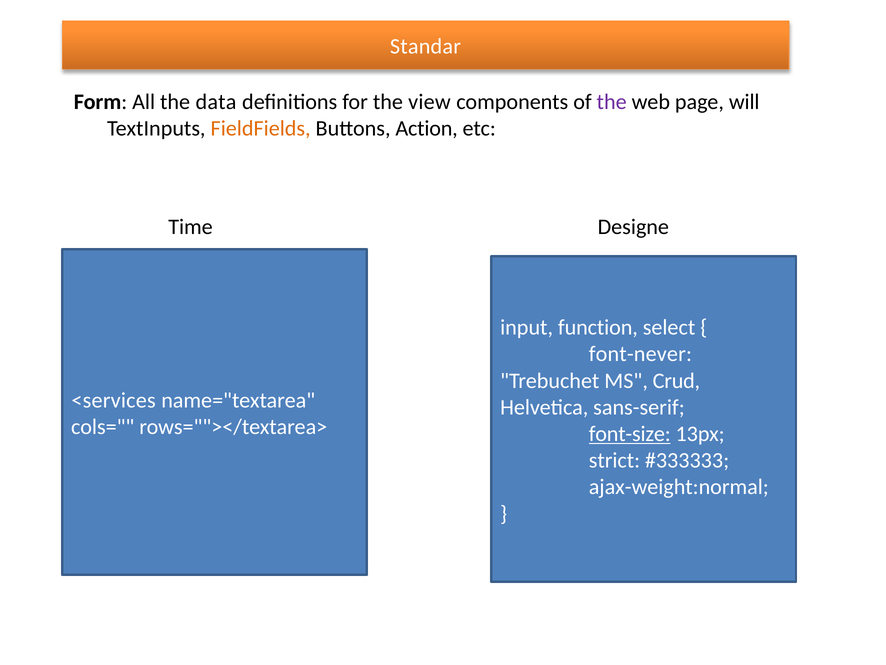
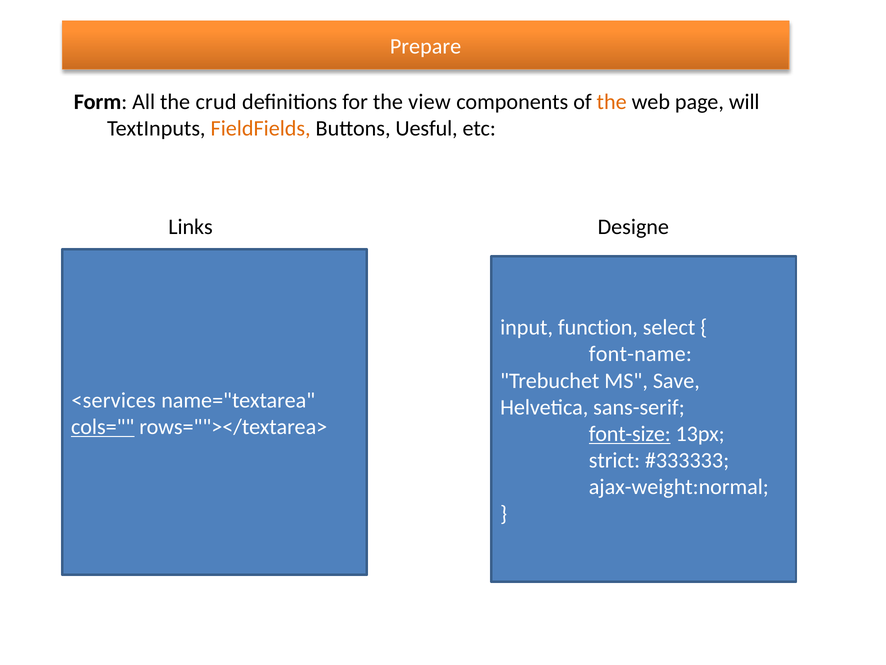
Standar: Standar -> Prepare
data: data -> crud
the at (612, 102) colour: purple -> orange
Action: Action -> Uesful
Time: Time -> Links
font-never: font-never -> font-name
Crud: Crud -> Save
cols= underline: none -> present
